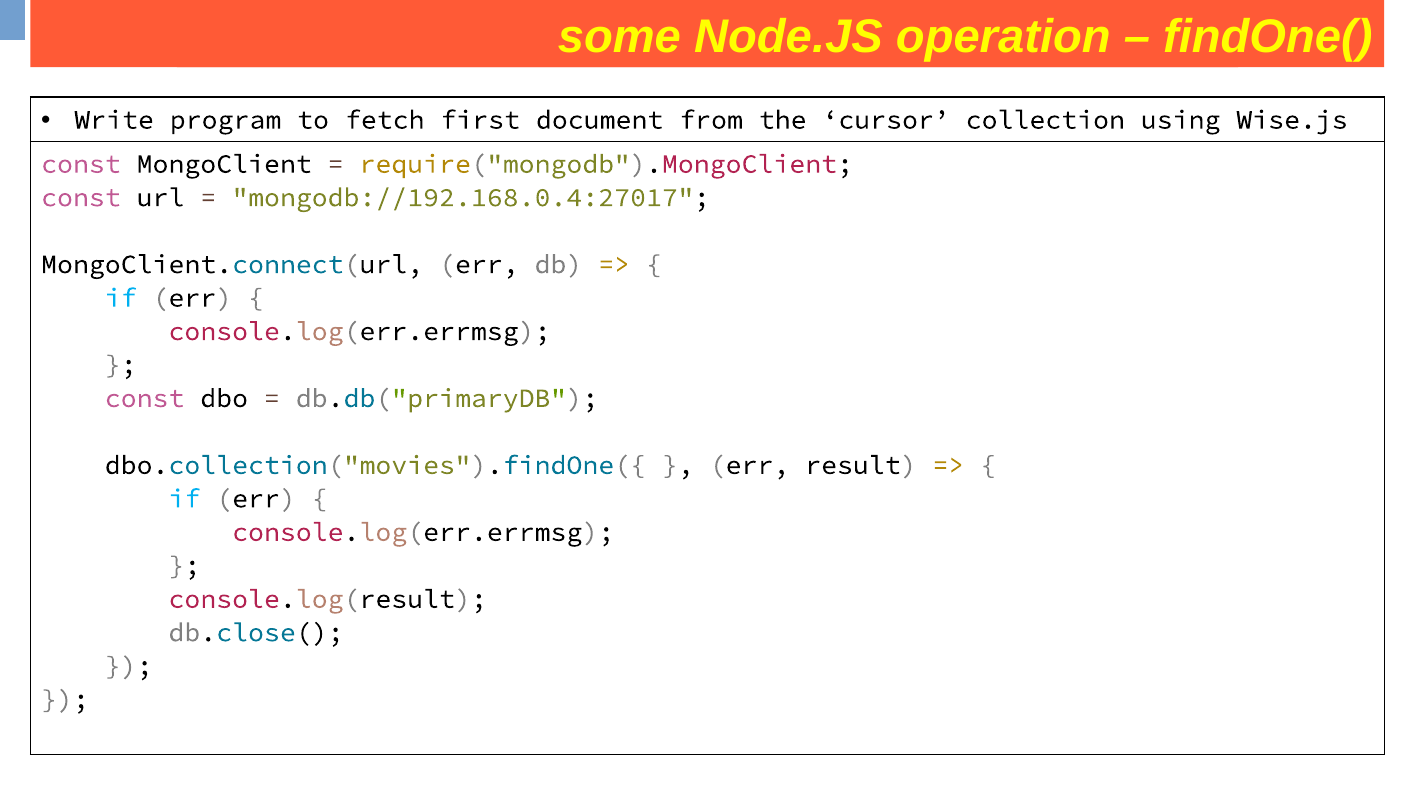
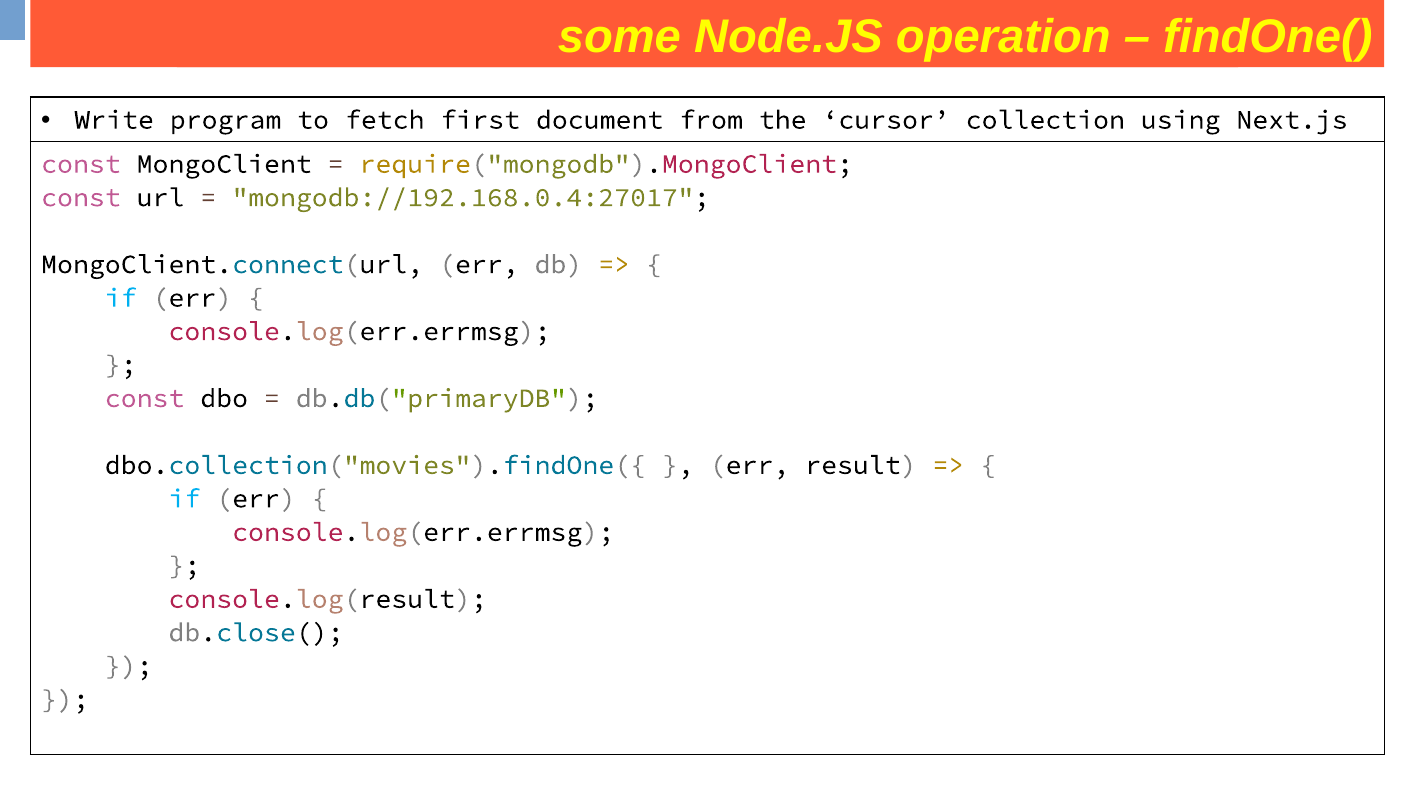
Wise.js: Wise.js -> Next.js
